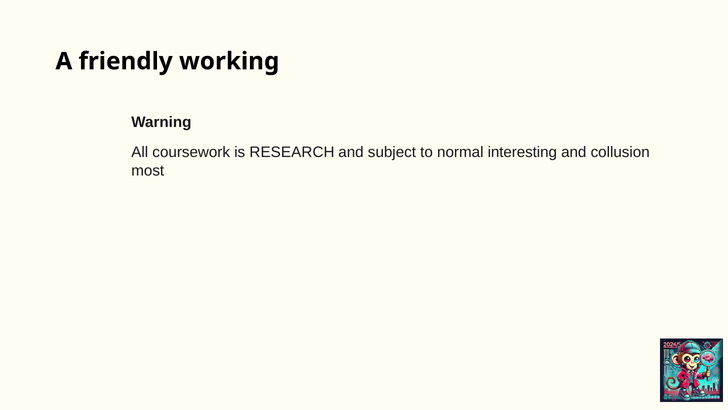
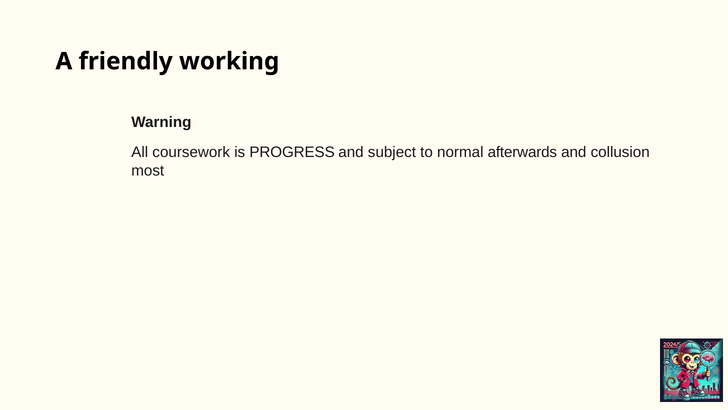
RESEARCH: RESEARCH -> PROGRESS
interesting: interesting -> afterwards
